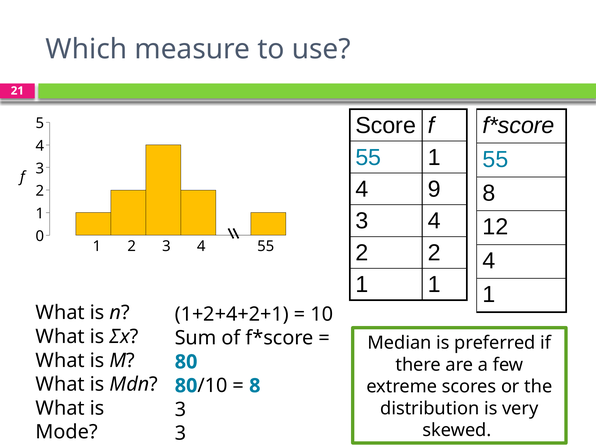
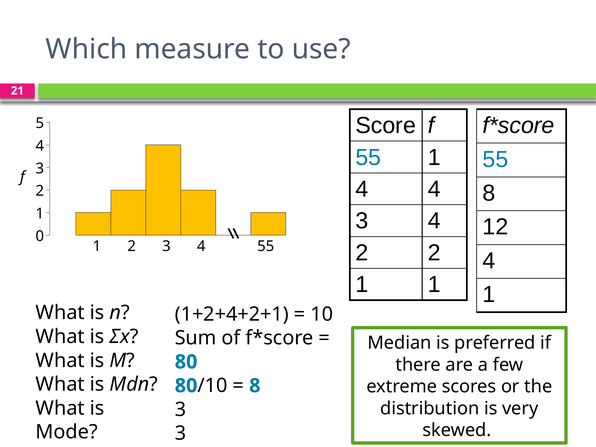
4 9: 9 -> 4
